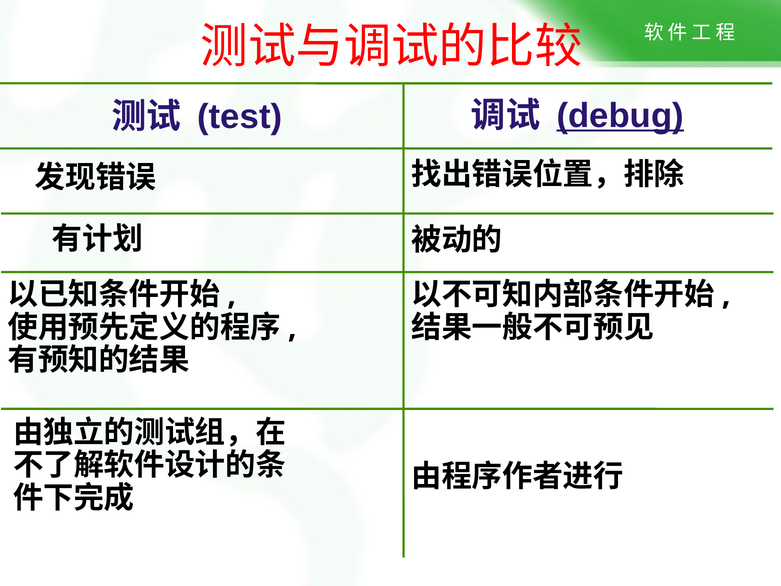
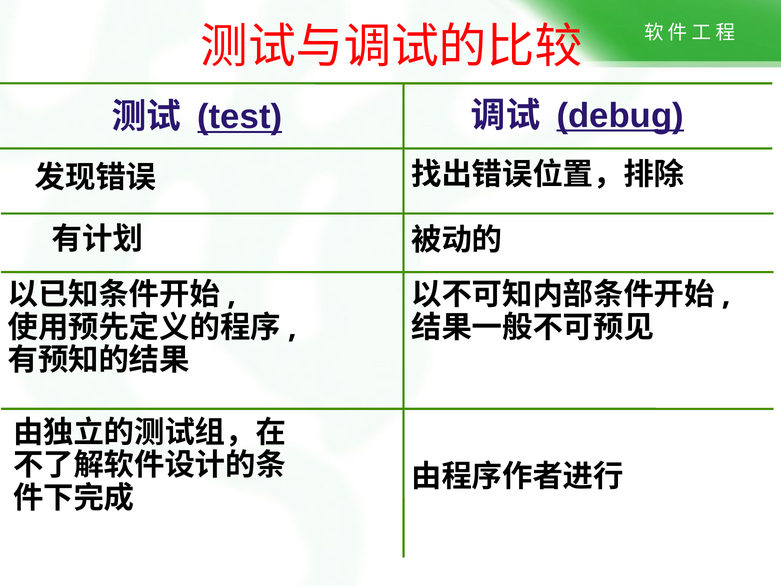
test underline: none -> present
